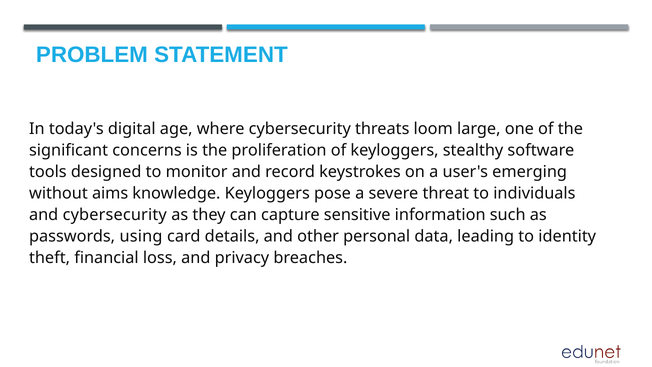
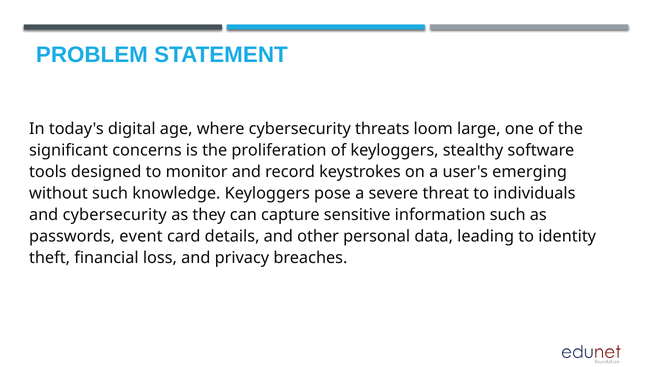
without aims: aims -> such
using: using -> event
